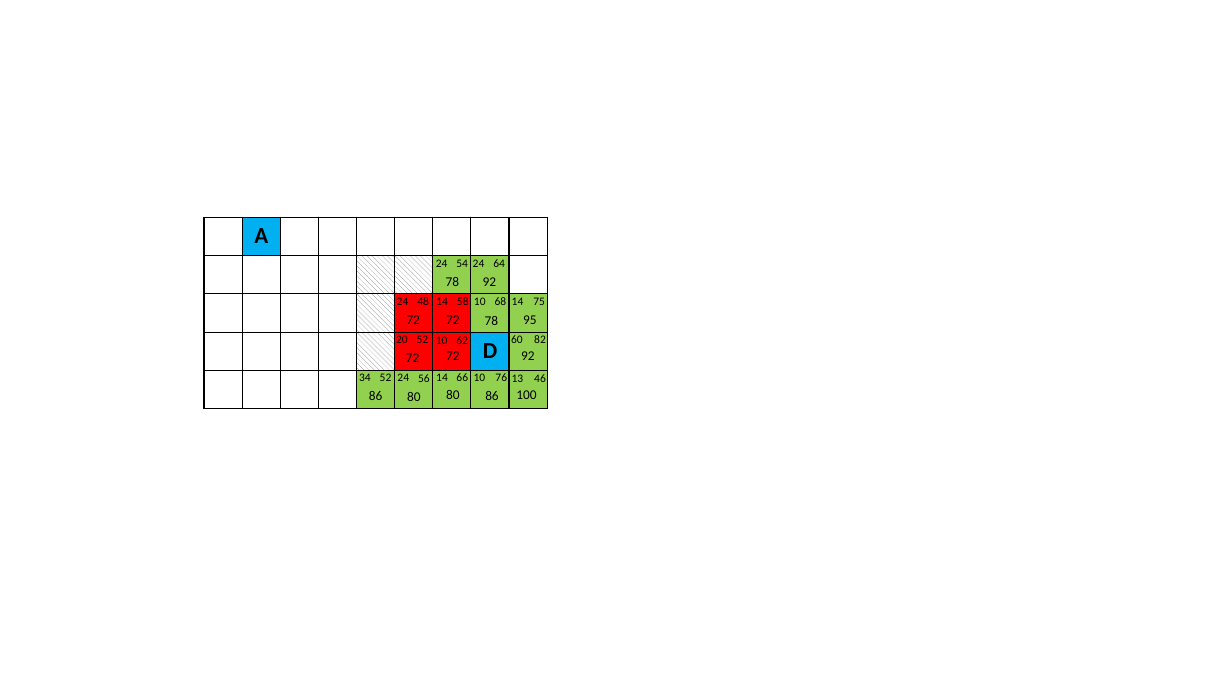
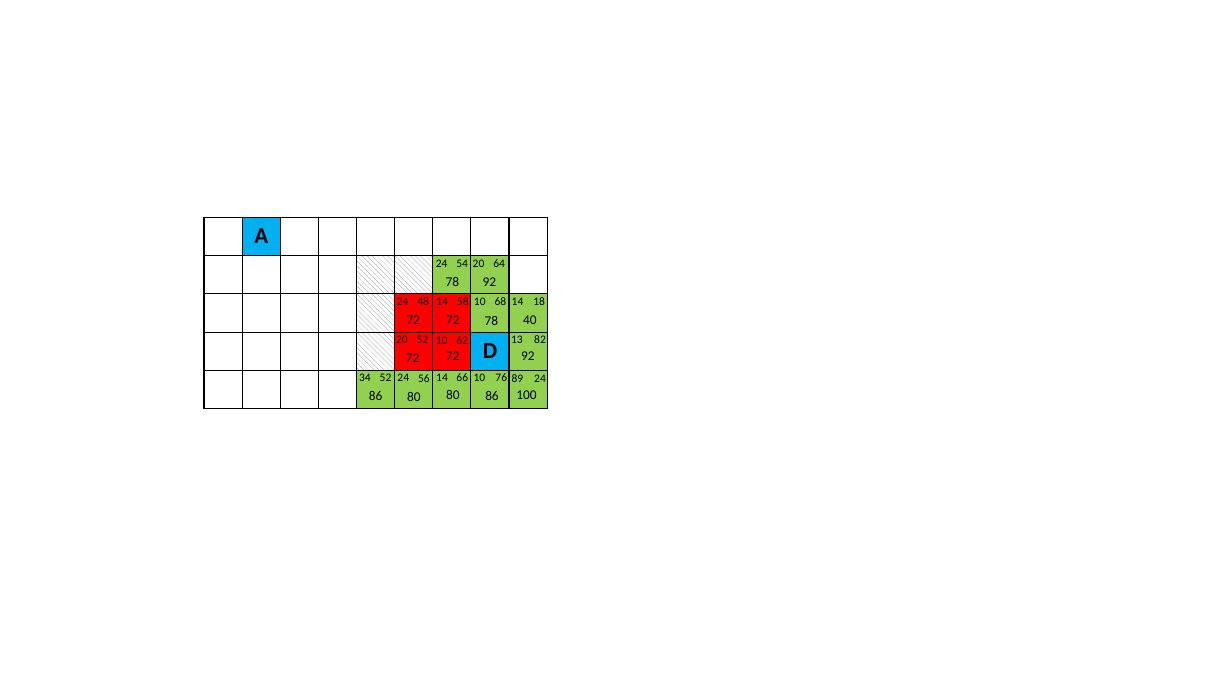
54 24: 24 -> 20
75: 75 -> 18
95: 95 -> 40
60: 60 -> 13
13: 13 -> 89
76 46: 46 -> 24
